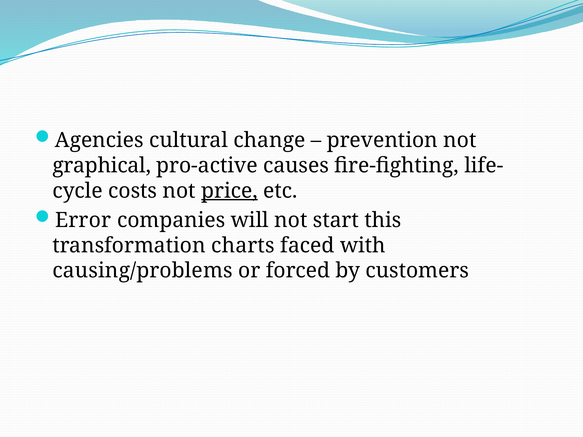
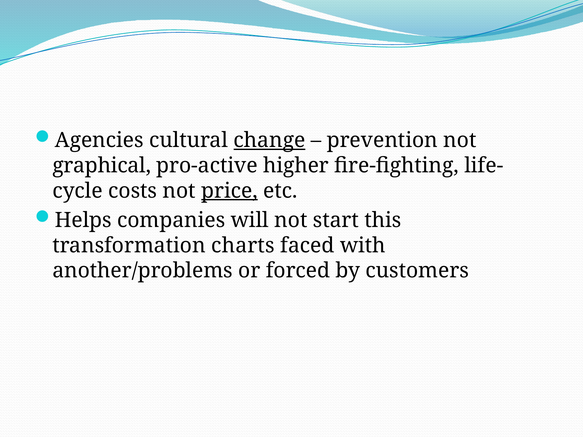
change underline: none -> present
causes: causes -> higher
Error: Error -> Helps
causing/problems: causing/problems -> another/problems
